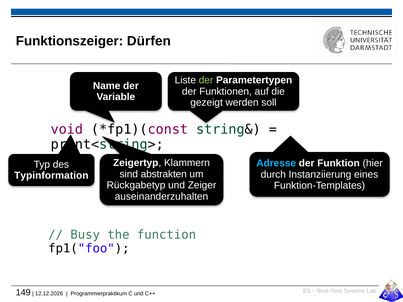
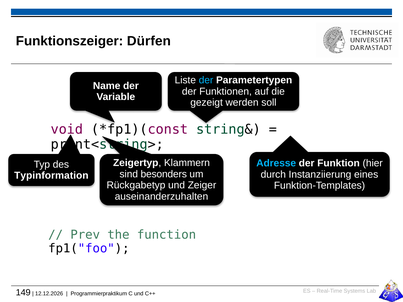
der at (206, 80) colour: light green -> light blue
abstrakten: abstrakten -> besonders
Busy: Busy -> Prev
